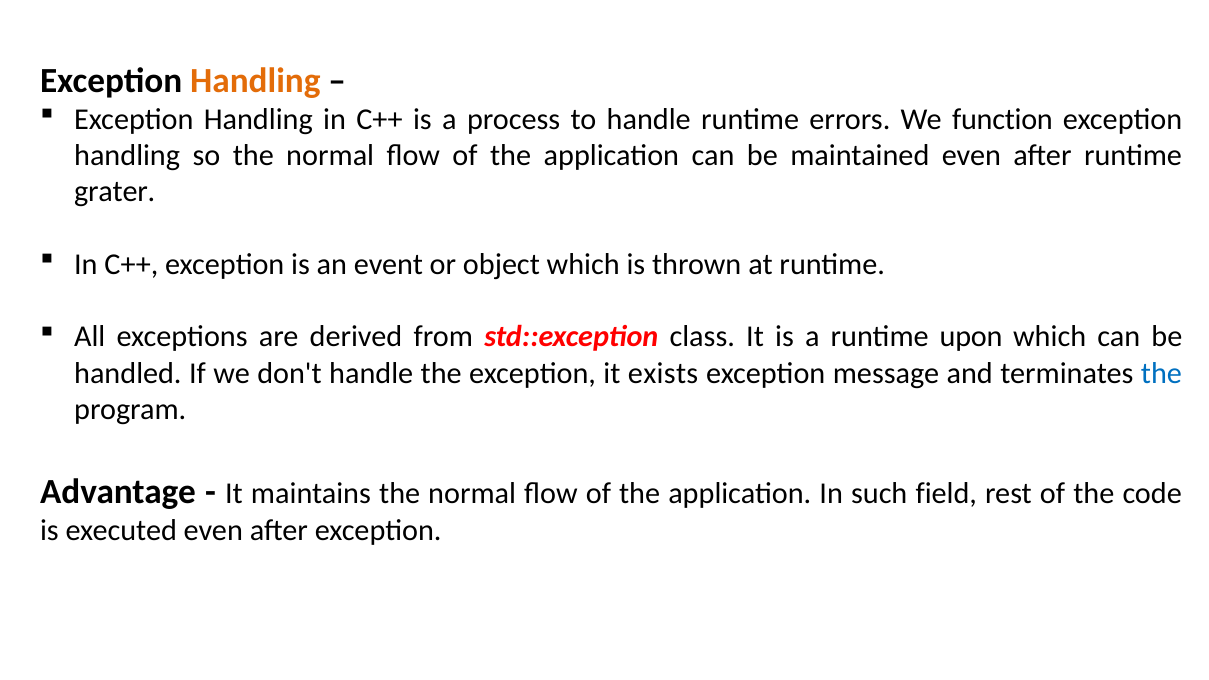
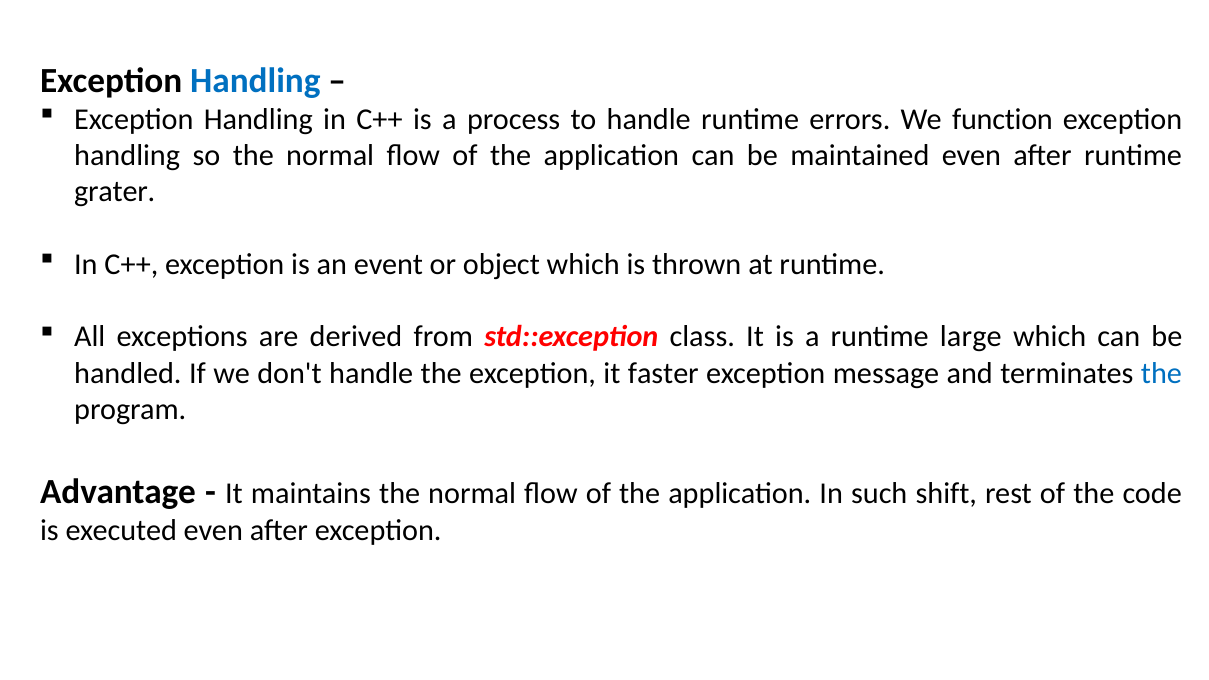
Handling at (255, 80) colour: orange -> blue
upon: upon -> large
exists: exists -> faster
field: field -> shift
